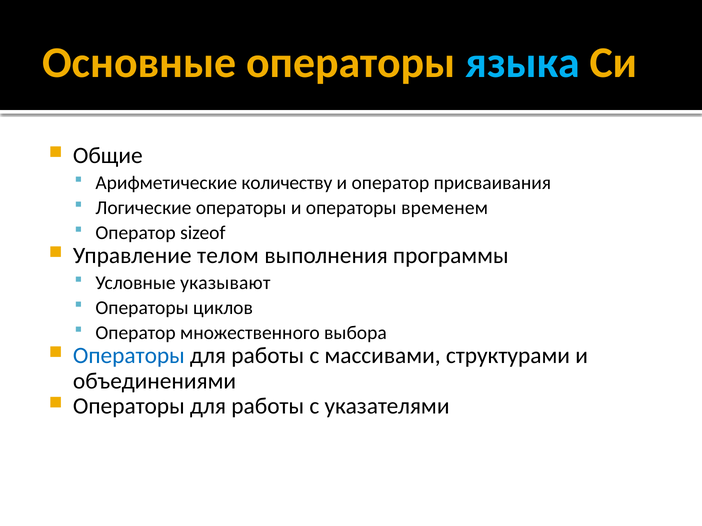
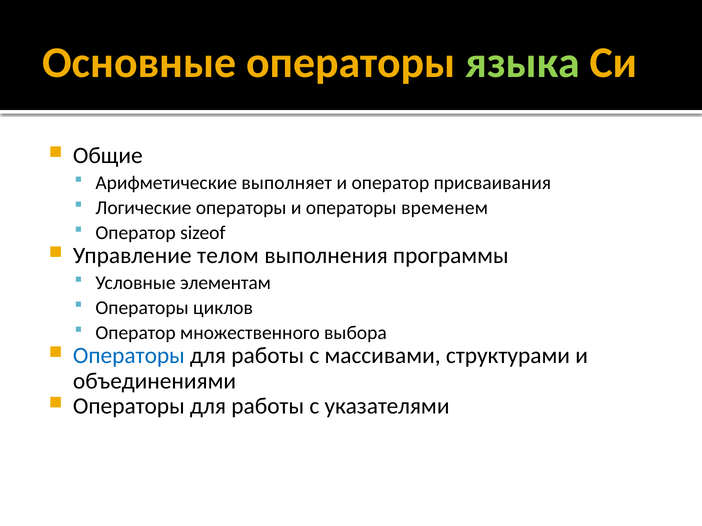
языка colour: light blue -> light green
количеству: количеству -> выполняет
указывают: указывают -> элементам
